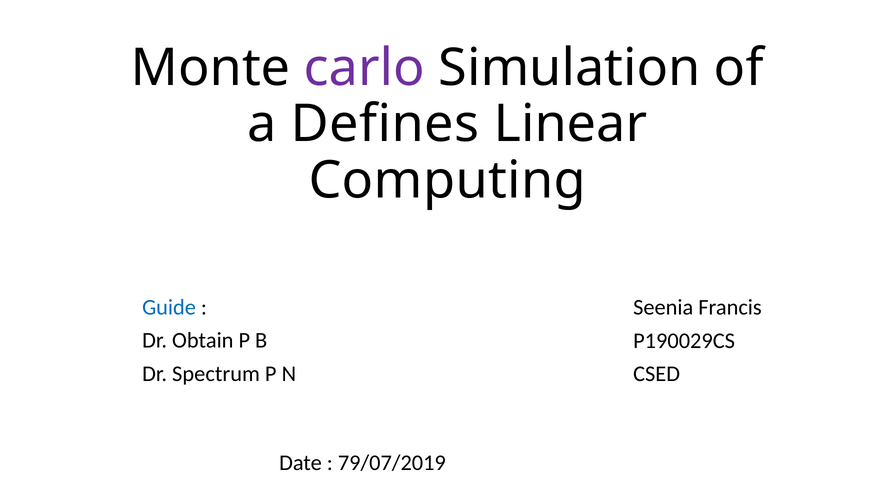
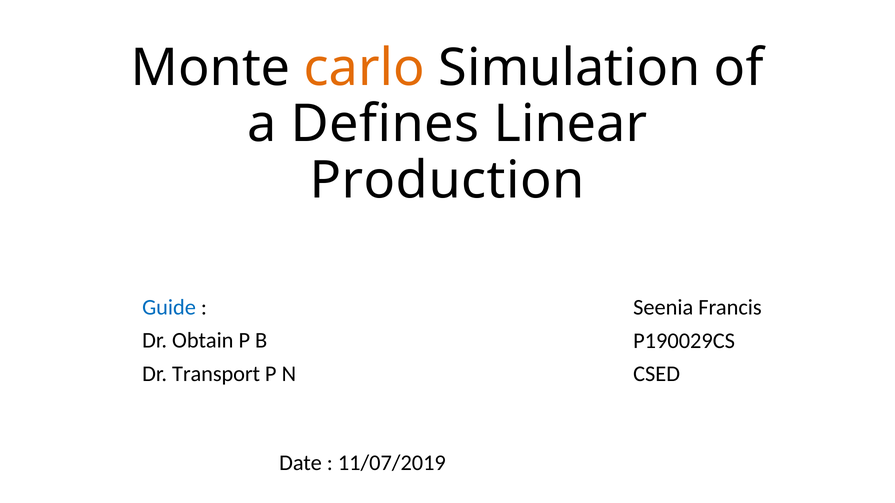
carlo colour: purple -> orange
Computing: Computing -> Production
Spectrum: Spectrum -> Transport
79/07/2019: 79/07/2019 -> 11/07/2019
